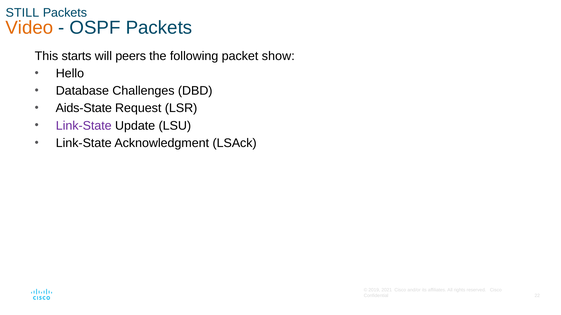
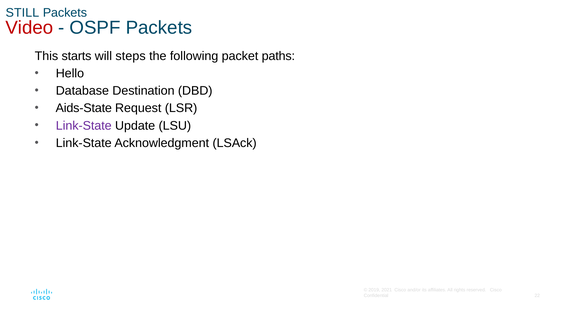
Video colour: orange -> red
peers: peers -> steps
show: show -> paths
Challenges: Challenges -> Destination
